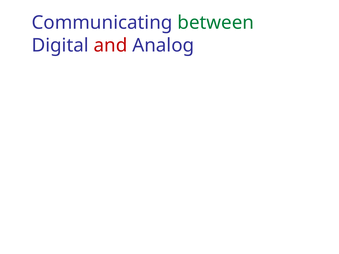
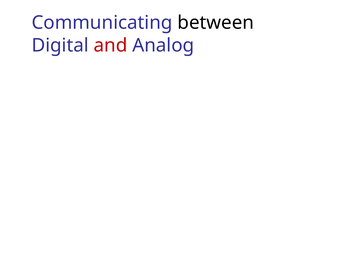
between colour: green -> black
